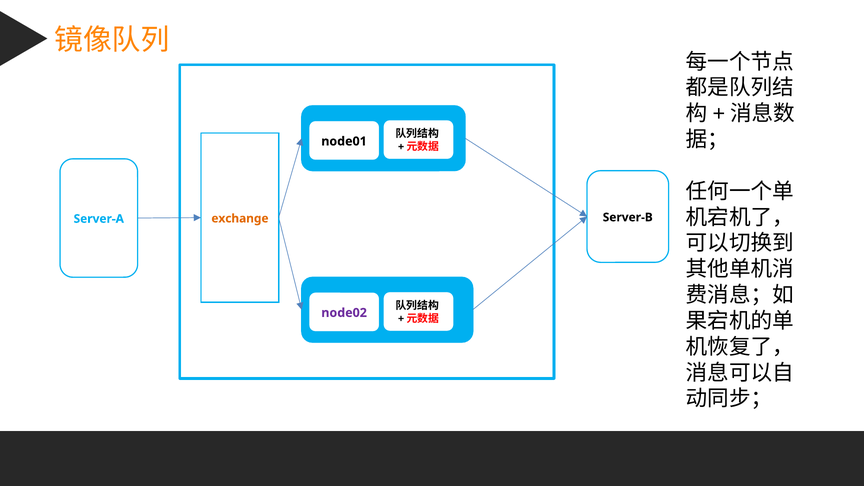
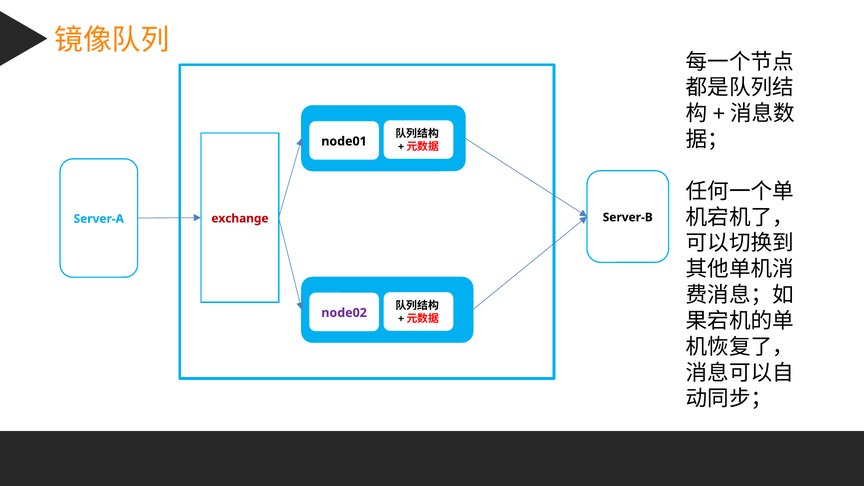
exchange colour: orange -> red
